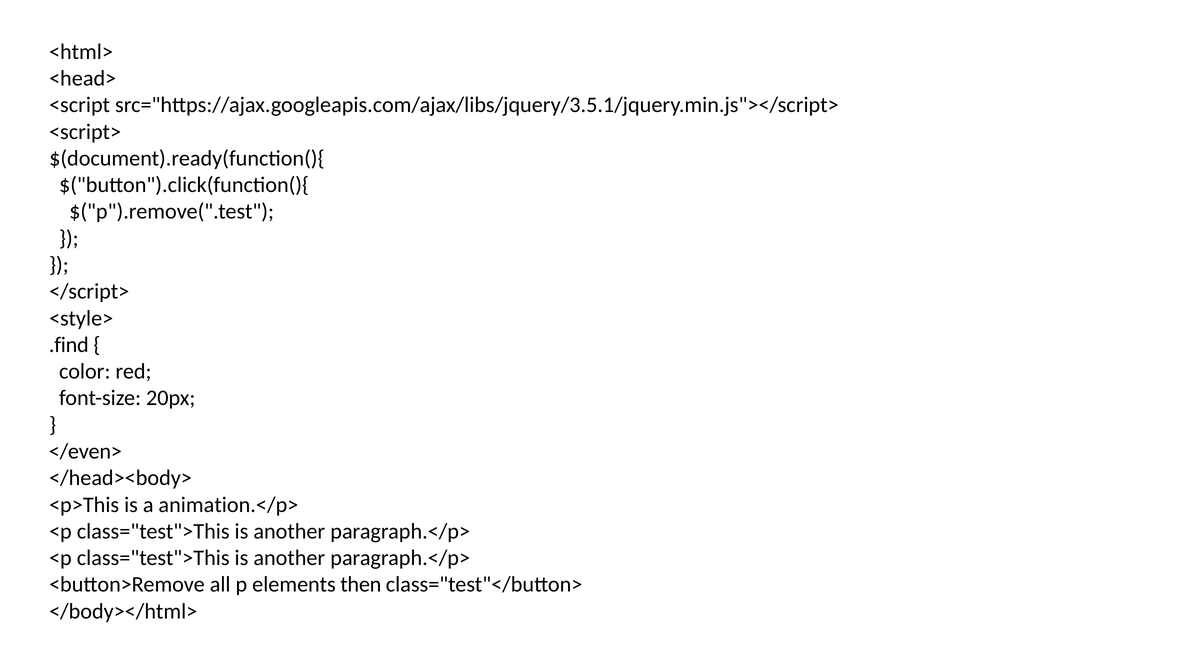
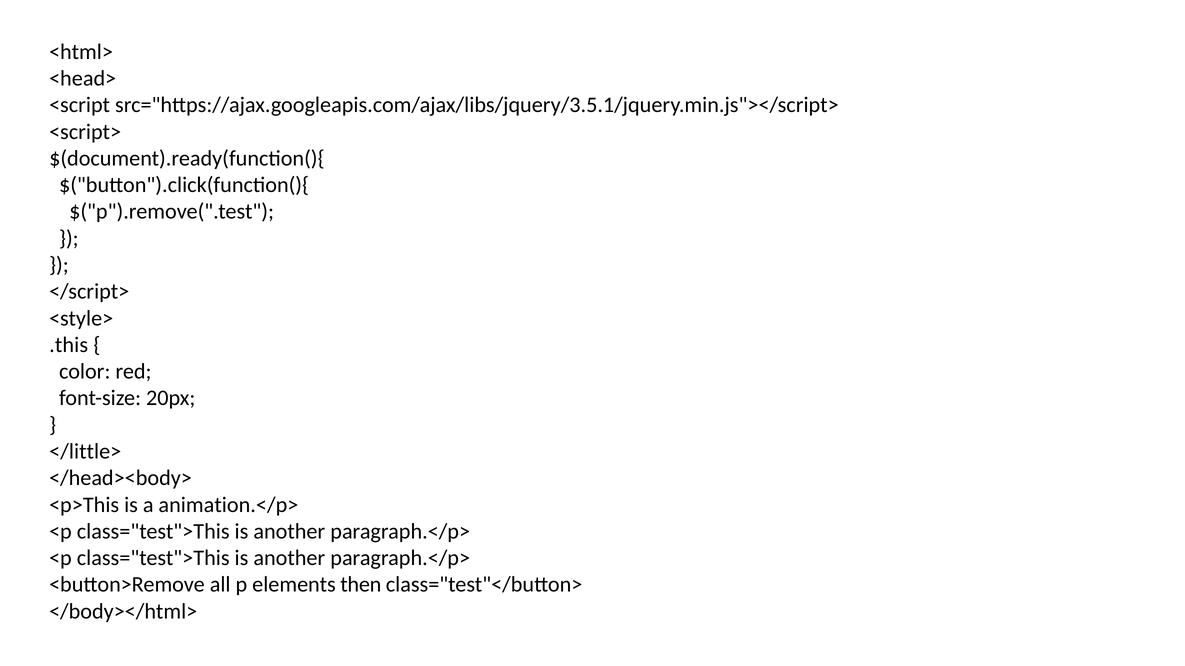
.find: .find -> .this
</even>: </even> -> </little>
